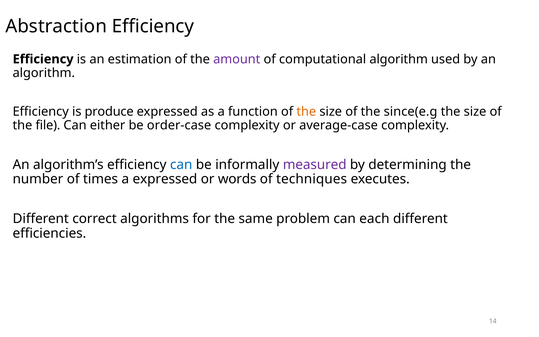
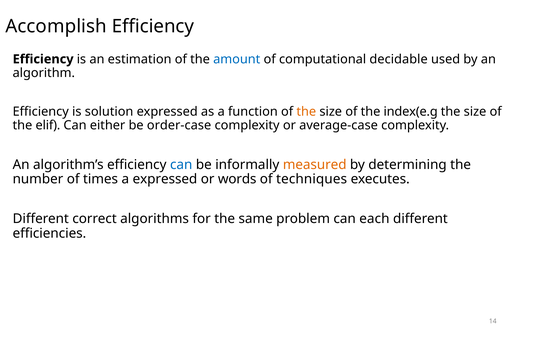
Abstraction: Abstraction -> Accomplish
amount colour: purple -> blue
computational algorithm: algorithm -> decidable
produce: produce -> solution
since(e.g: since(e.g -> index(e.g
file: file -> elif
measured colour: purple -> orange
